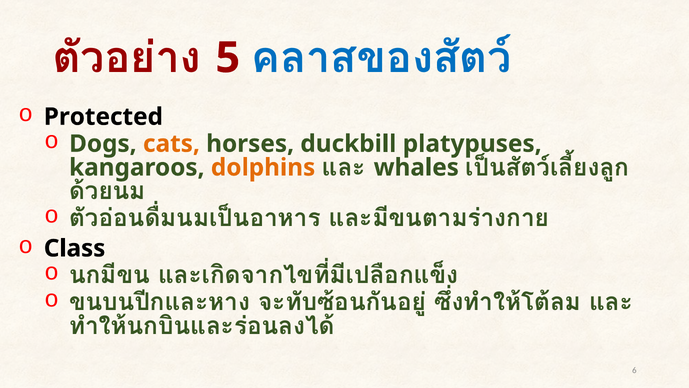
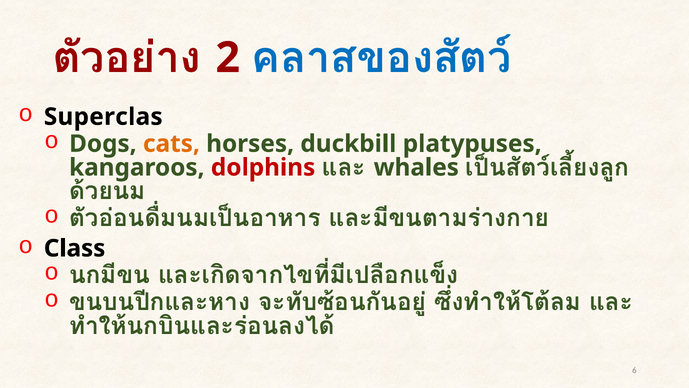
5: 5 -> 2
Protected: Protected -> Superclas
dolphins colour: orange -> red
